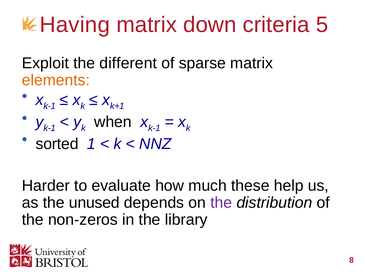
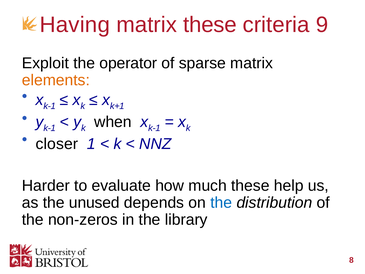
matrix down: down -> these
5: 5 -> 9
different: different -> operator
sorted: sorted -> closer
the at (221, 203) colour: purple -> blue
